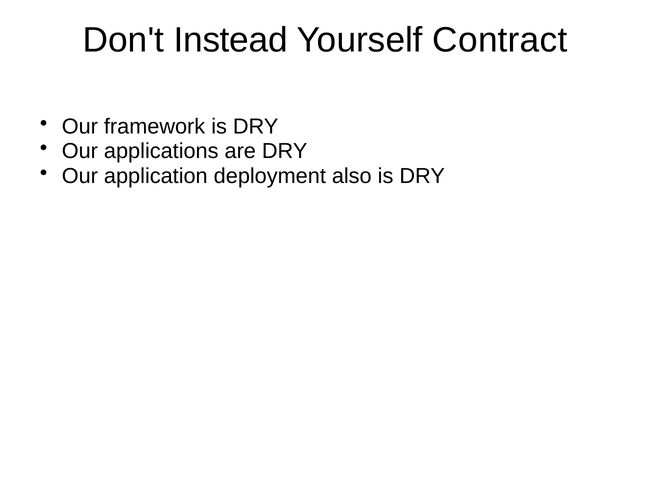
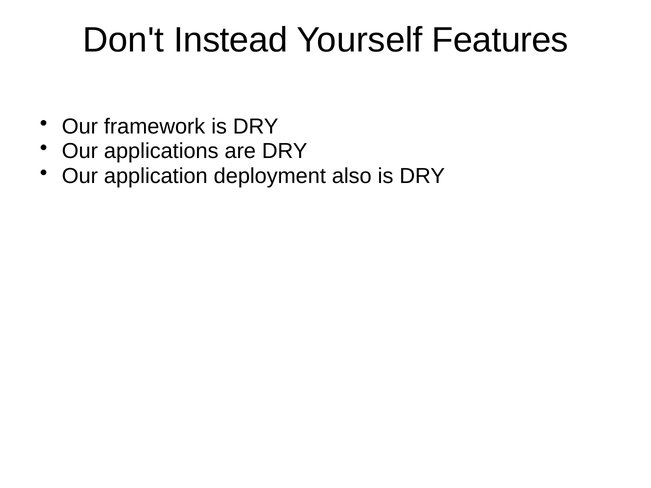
Contract: Contract -> Features
